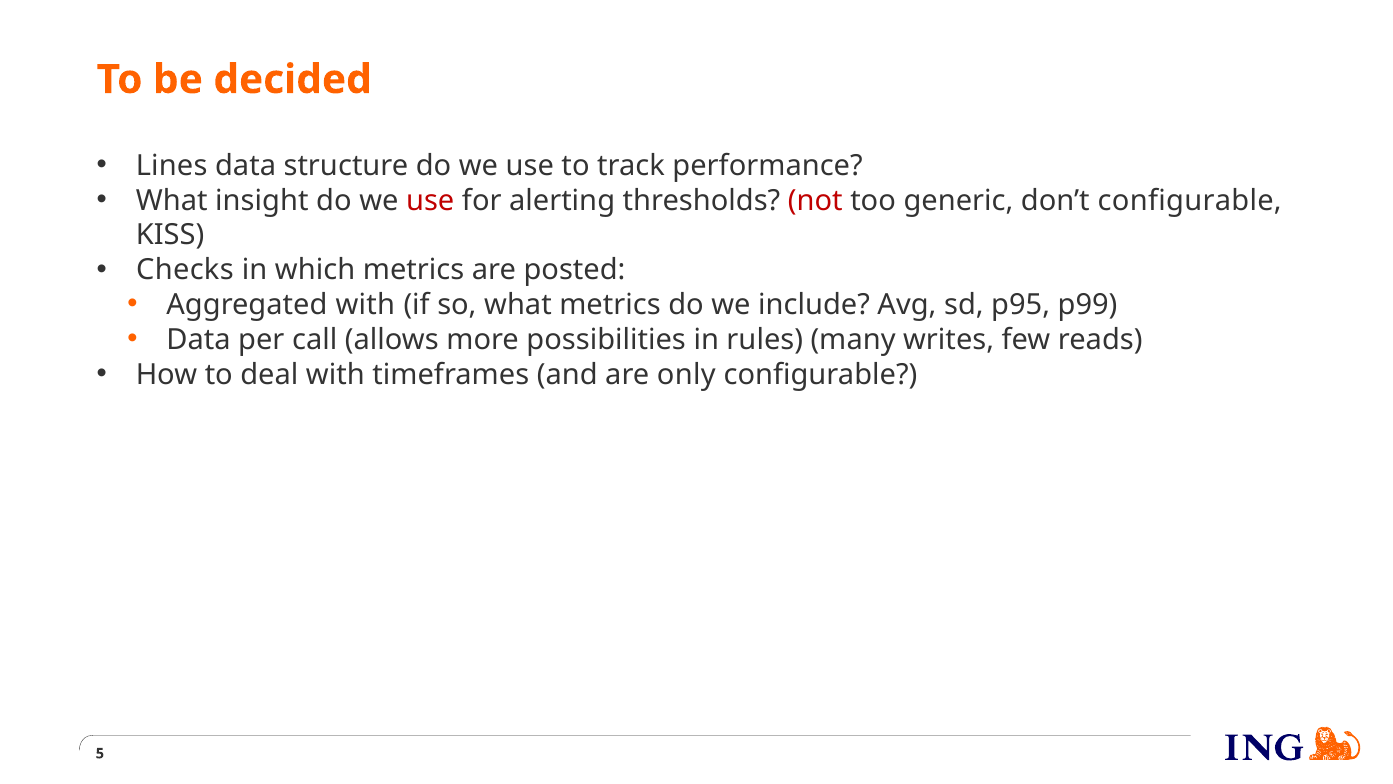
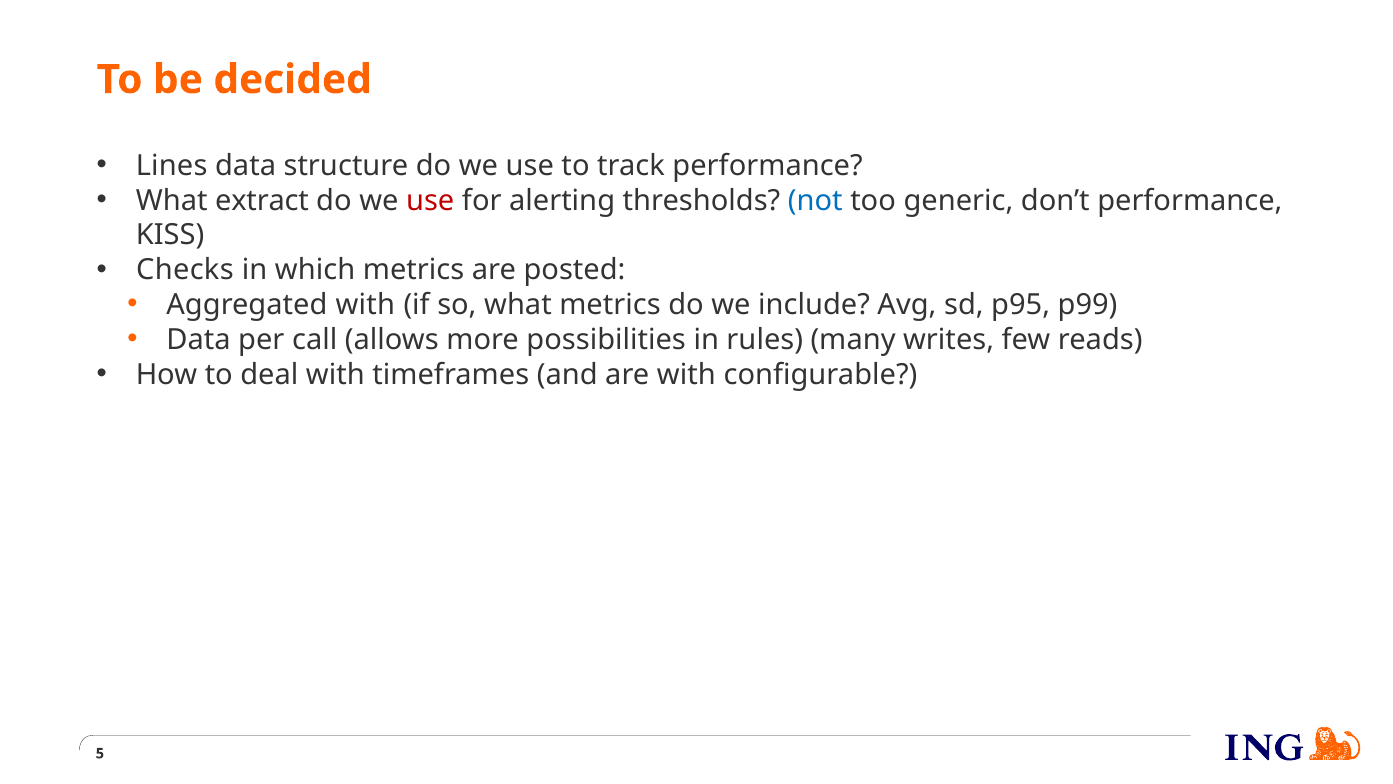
insight: insight -> extract
not colour: red -> blue
don’t configurable: configurable -> performance
are only: only -> with
